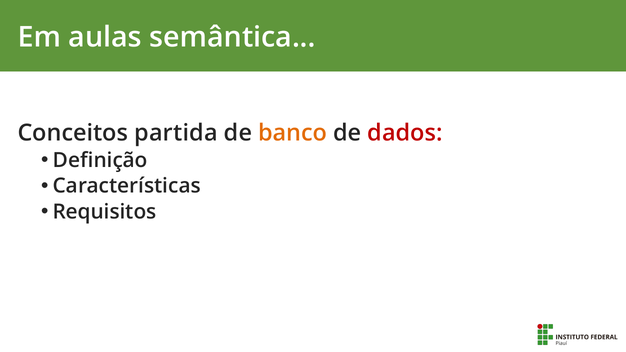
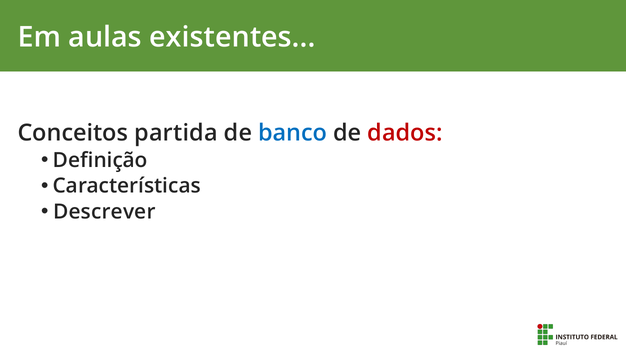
semântica: semântica -> existentes
banco colour: orange -> blue
Requisitos: Requisitos -> Descrever
